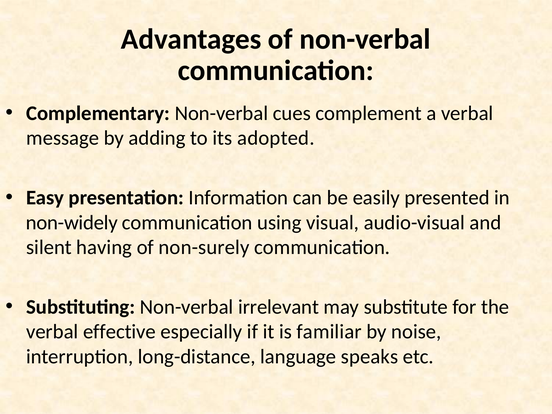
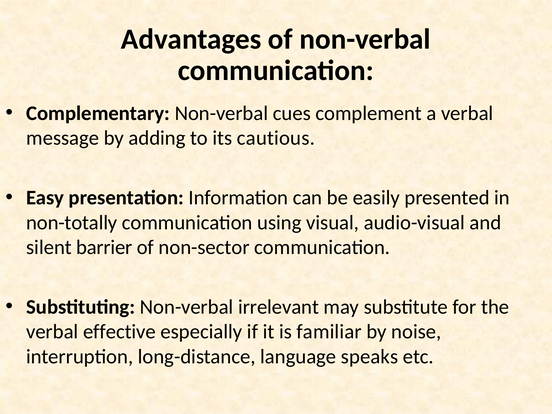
adopted: adopted -> cautious
non-widely: non-widely -> non-totally
having: having -> barrier
non-surely: non-surely -> non-sector
